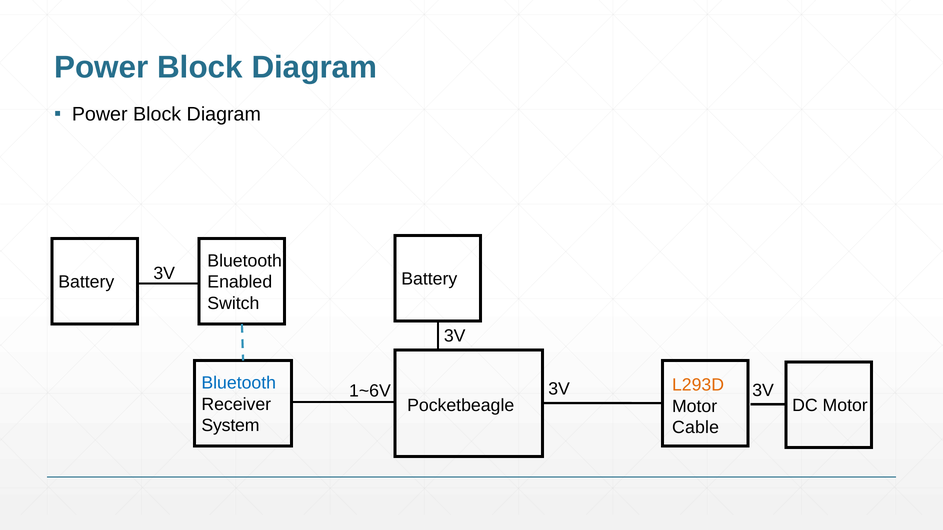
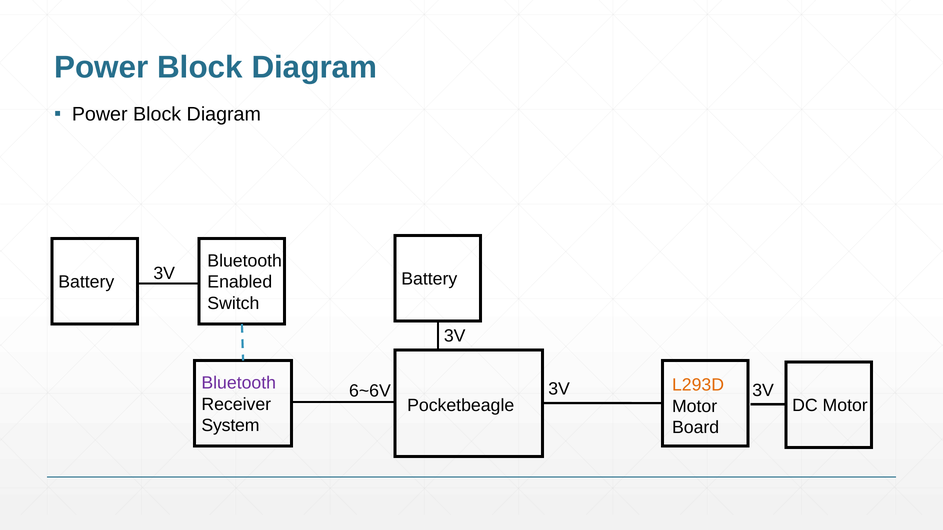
Bluetooth at (239, 383) colour: blue -> purple
1~6V: 1~6V -> 6~6V
Cable: Cable -> Board
